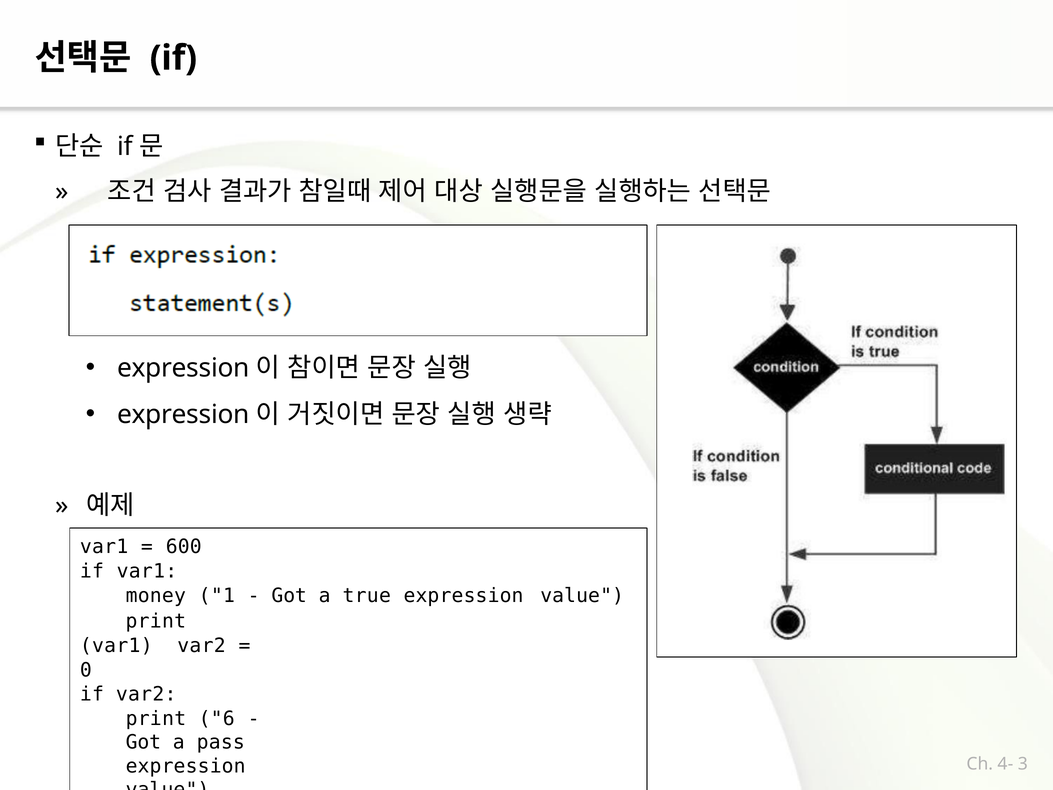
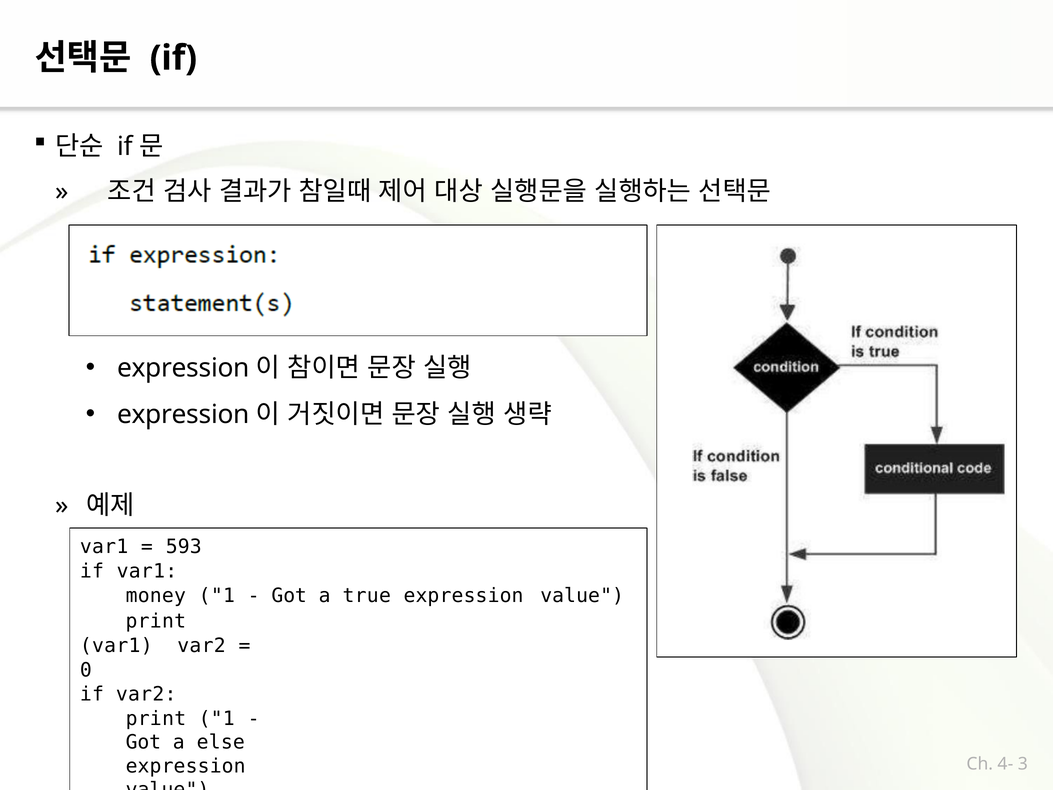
600: 600 -> 593
print 6: 6 -> 1
pass: pass -> else
